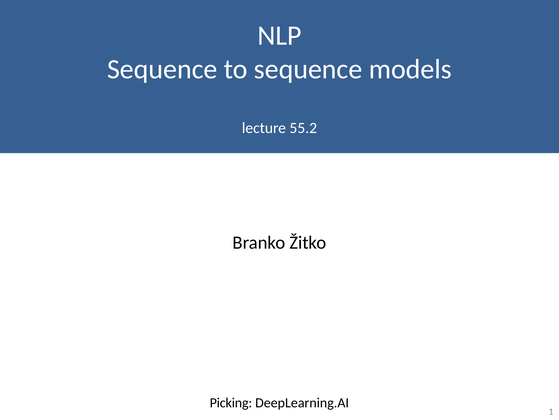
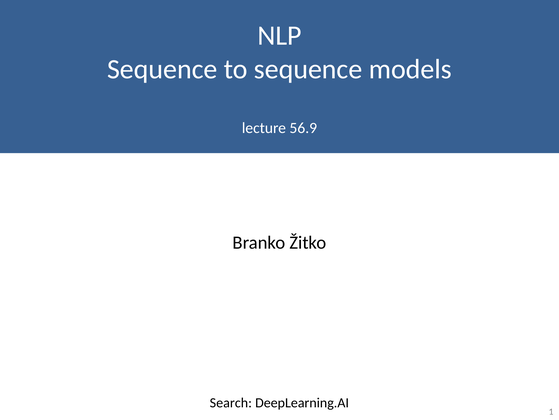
55.2: 55.2 -> 56.9
Picking: Picking -> Search
